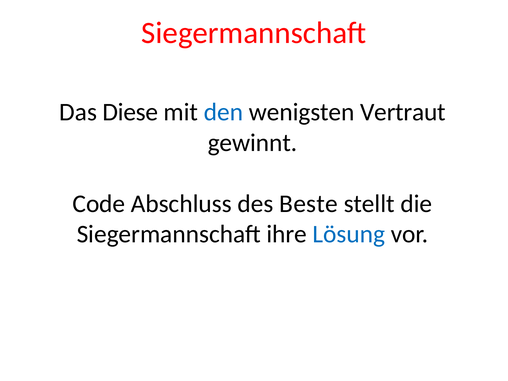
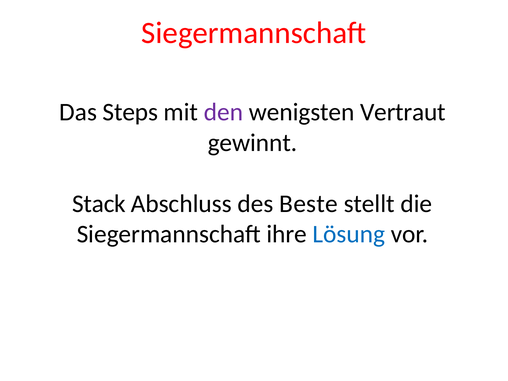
Diese: Diese -> Steps
den colour: blue -> purple
Code: Code -> Stack
